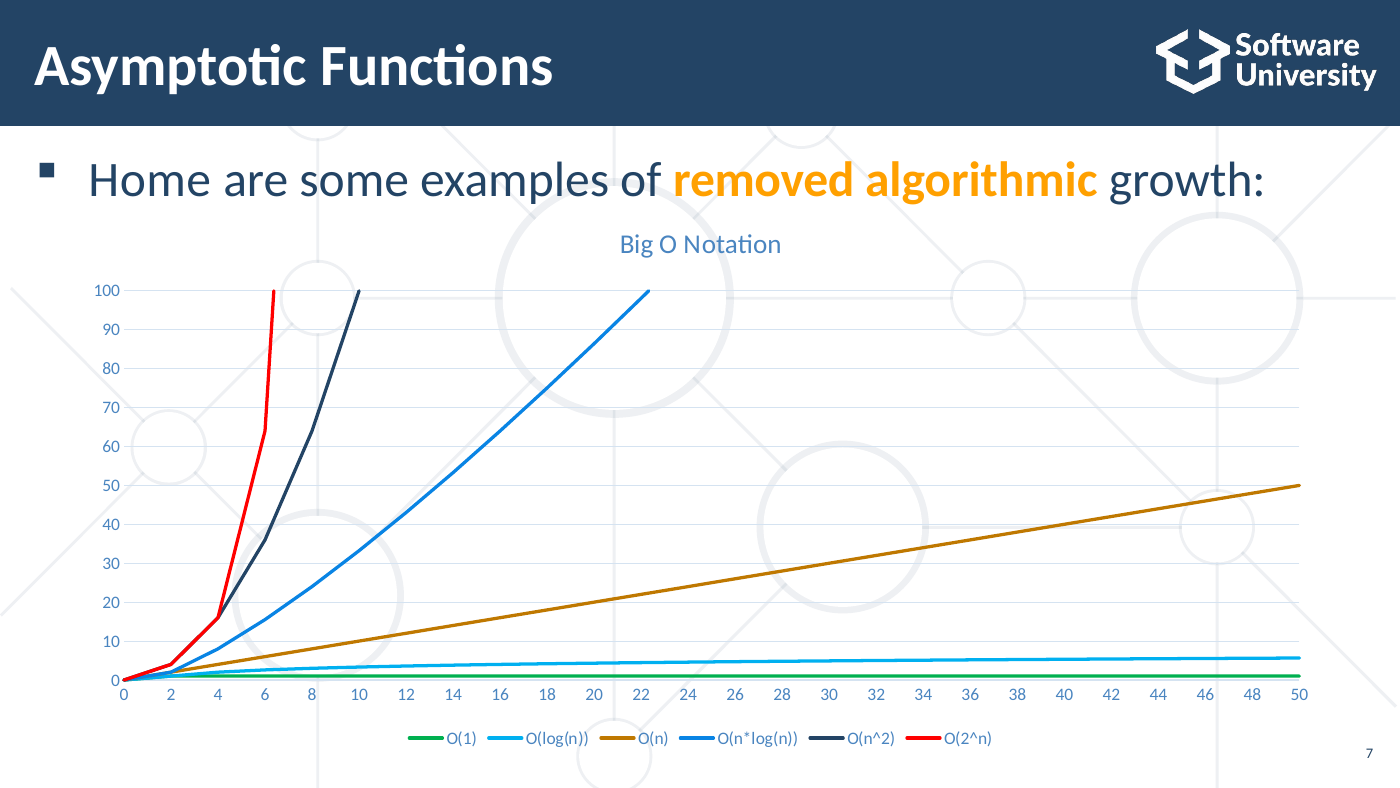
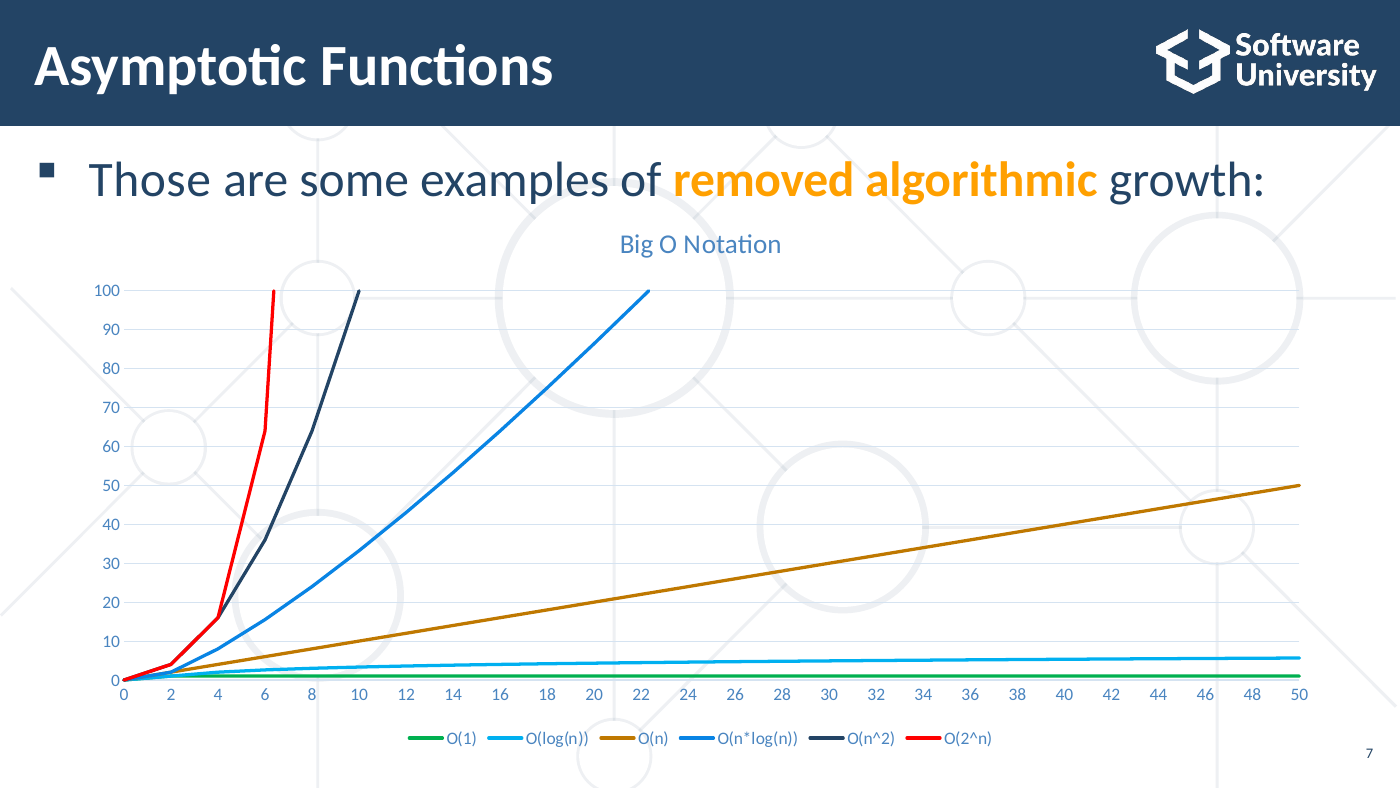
Home: Home -> Those
